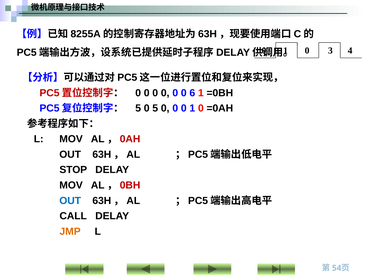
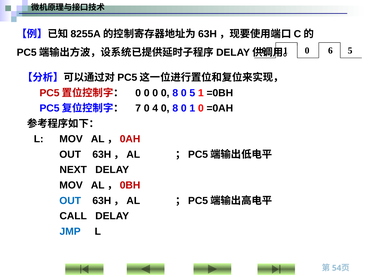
3: 3 -> 6
4 at (350, 50): 4 -> 5
0 at (175, 93): 0 -> 8
0 6: 6 -> 5
5 at (138, 108): 5 -> 7
0 5: 5 -> 4
0 at (175, 108): 0 -> 8
STOP: STOP -> NEXT
JMP colour: orange -> blue
